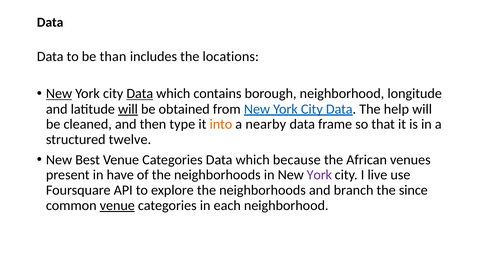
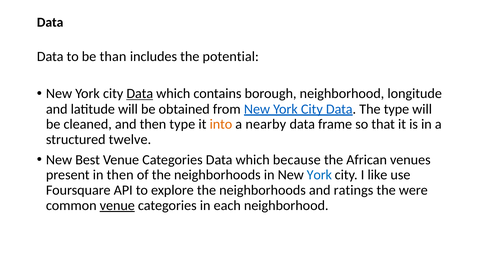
locations: locations -> potential
New at (59, 94) underline: present -> none
will at (128, 109) underline: present -> none
The help: help -> type
in have: have -> then
York at (319, 175) colour: purple -> blue
live: live -> like
branch: branch -> ratings
since: since -> were
